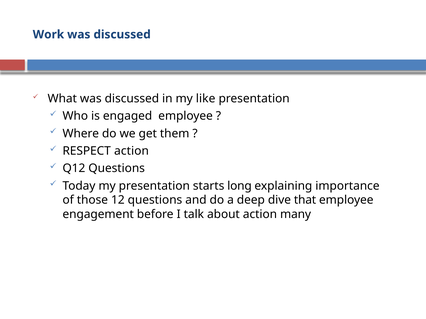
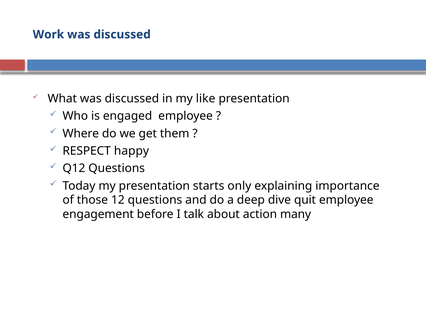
RESPECT action: action -> happy
long: long -> only
that: that -> quit
